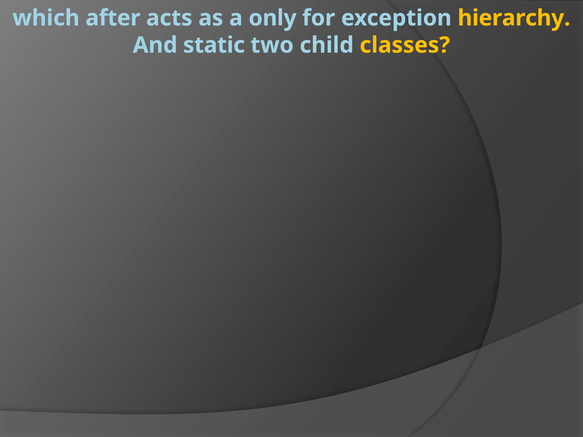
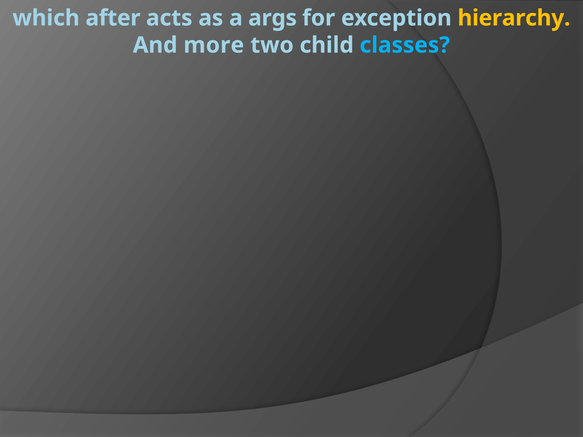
only: only -> args
static: static -> more
classes colour: yellow -> light blue
